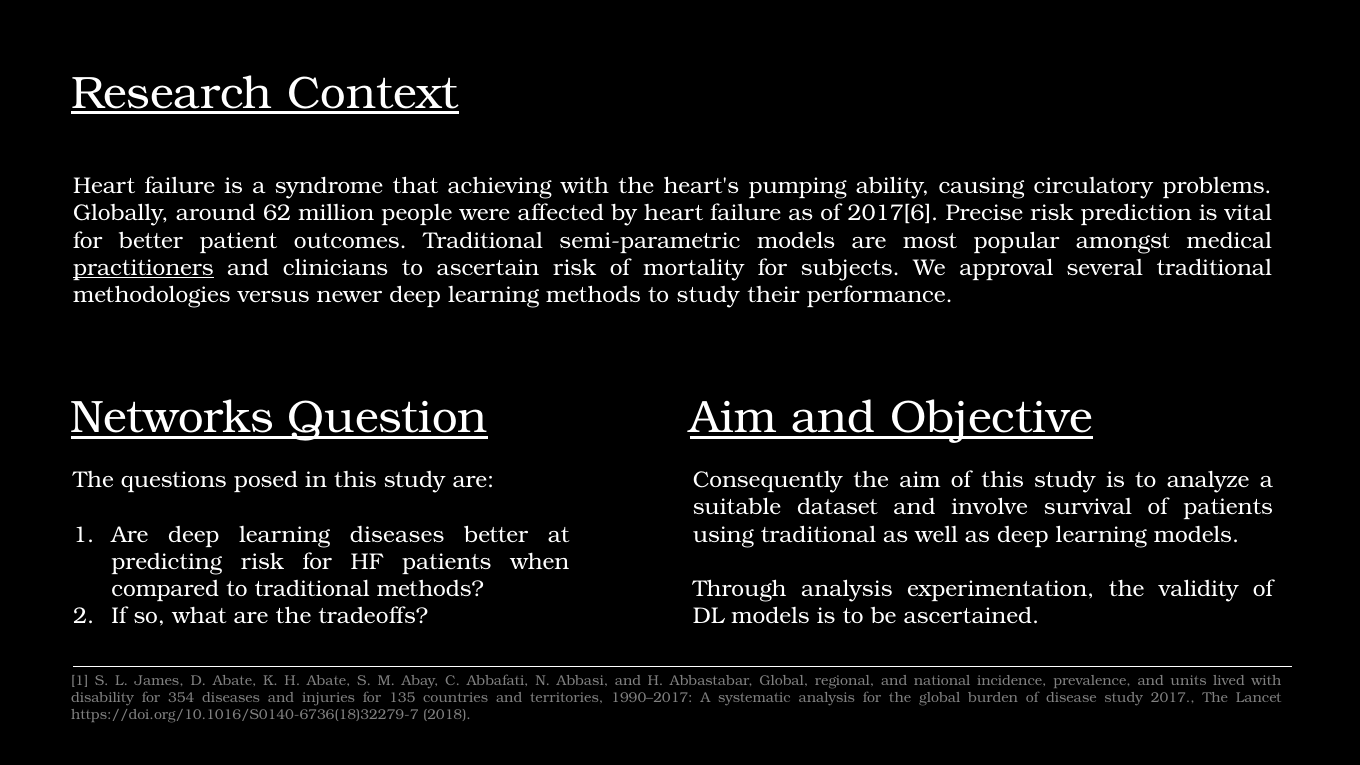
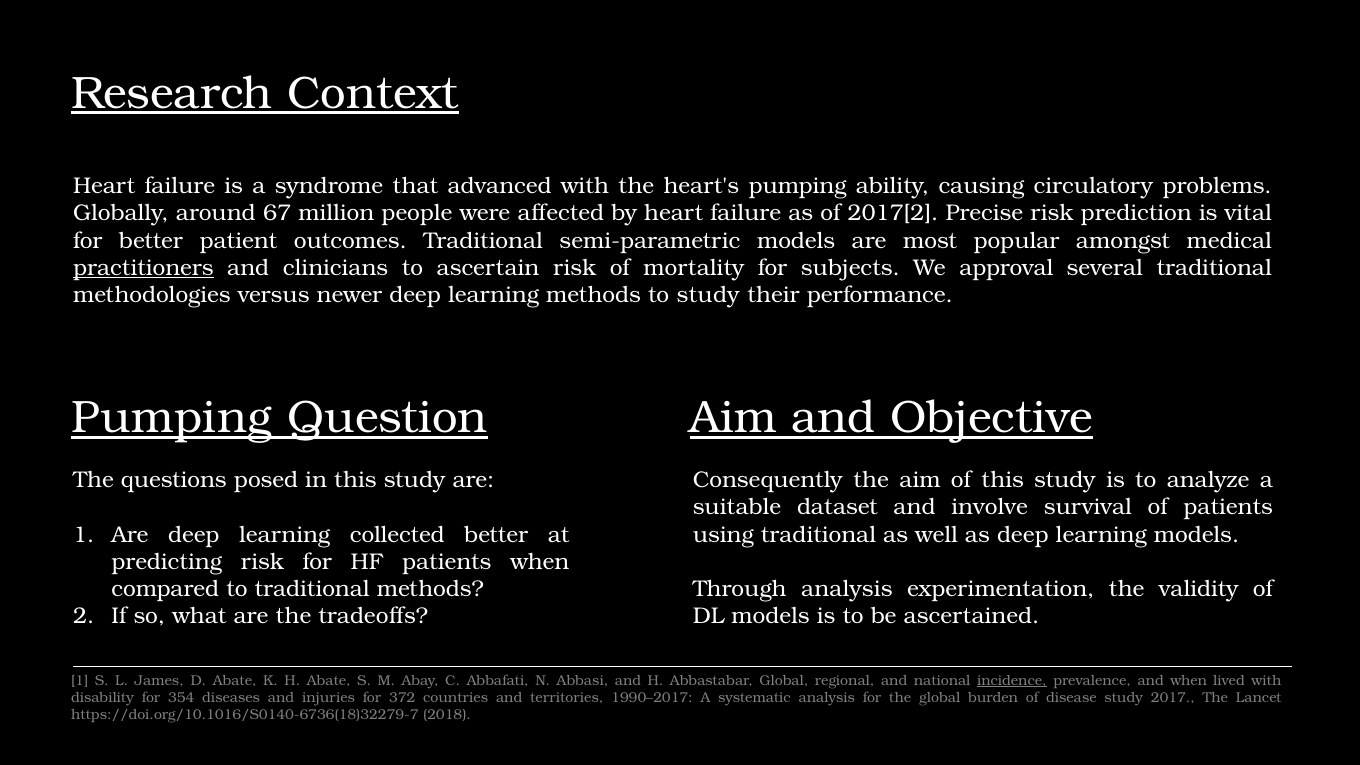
achieving: achieving -> advanced
62: 62 -> 67
2017[6: 2017[6 -> 2017[2
Networks at (172, 418): Networks -> Pumping
learning diseases: diseases -> collected
incidence underline: none -> present
and units: units -> when
135: 135 -> 372
